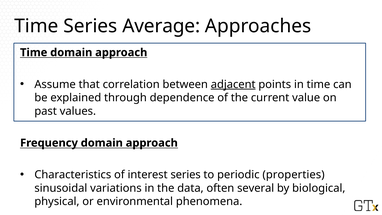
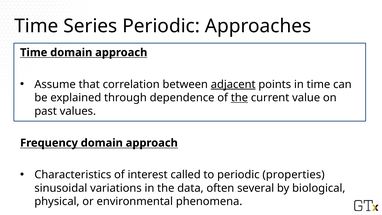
Series Average: Average -> Periodic
the at (239, 98) underline: none -> present
interest series: series -> called
